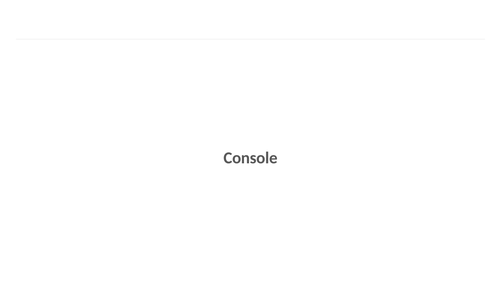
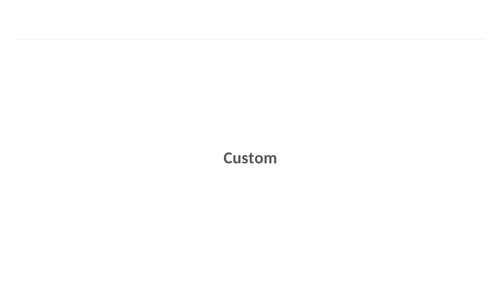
Console: Console -> Custom
